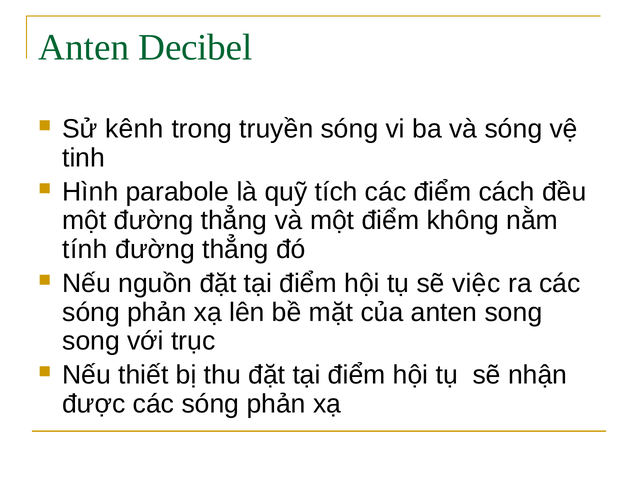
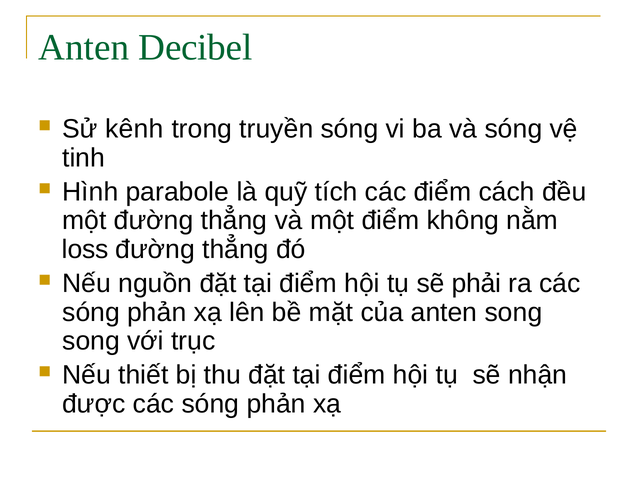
tính: tính -> loss
việc: việc -> phải
